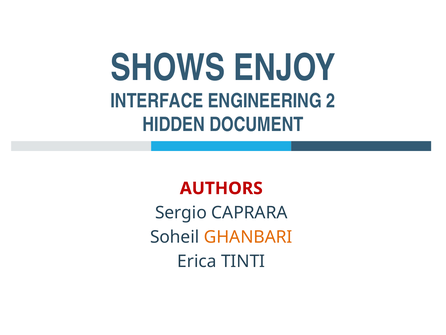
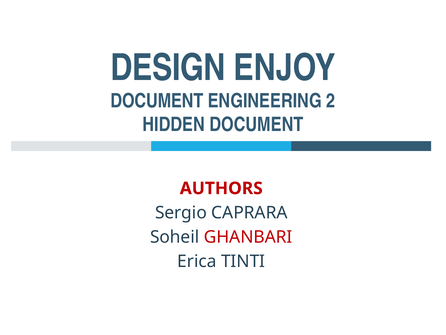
SHOWS: SHOWS -> DESIGN
INTERFACE at (157, 101): INTERFACE -> DOCUMENT
GHANBARI colour: orange -> red
